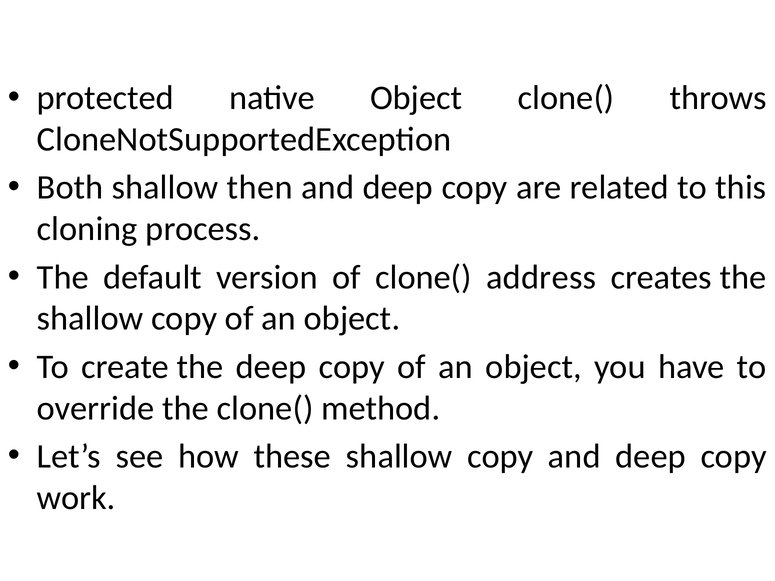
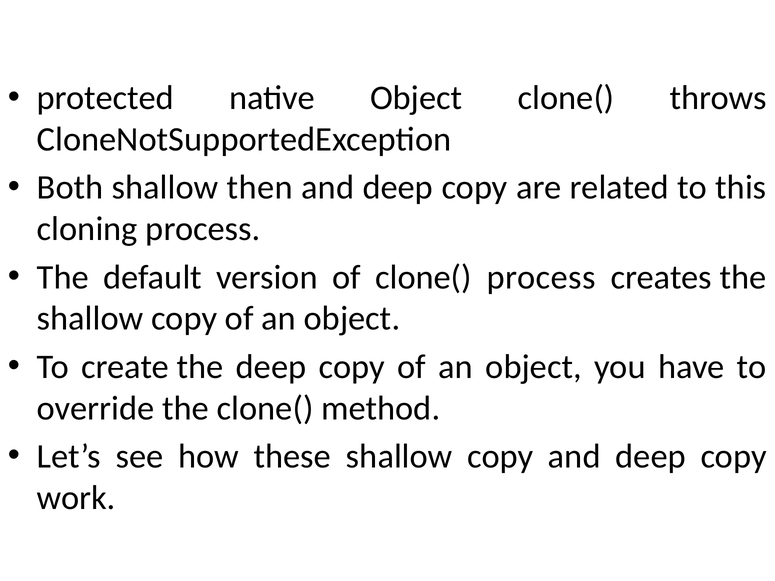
clone( address: address -> process
